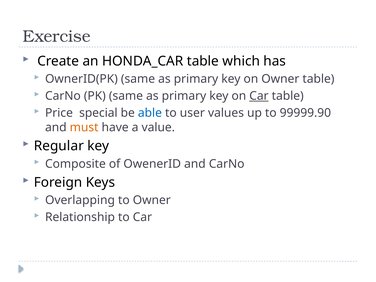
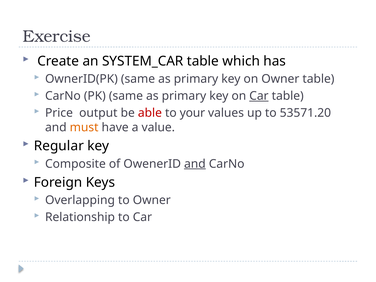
HONDA_CAR: HONDA_CAR -> SYSTEM_CAR
special: special -> output
able colour: blue -> red
user: user -> your
99999.90: 99999.90 -> 53571.20
and at (195, 164) underline: none -> present
